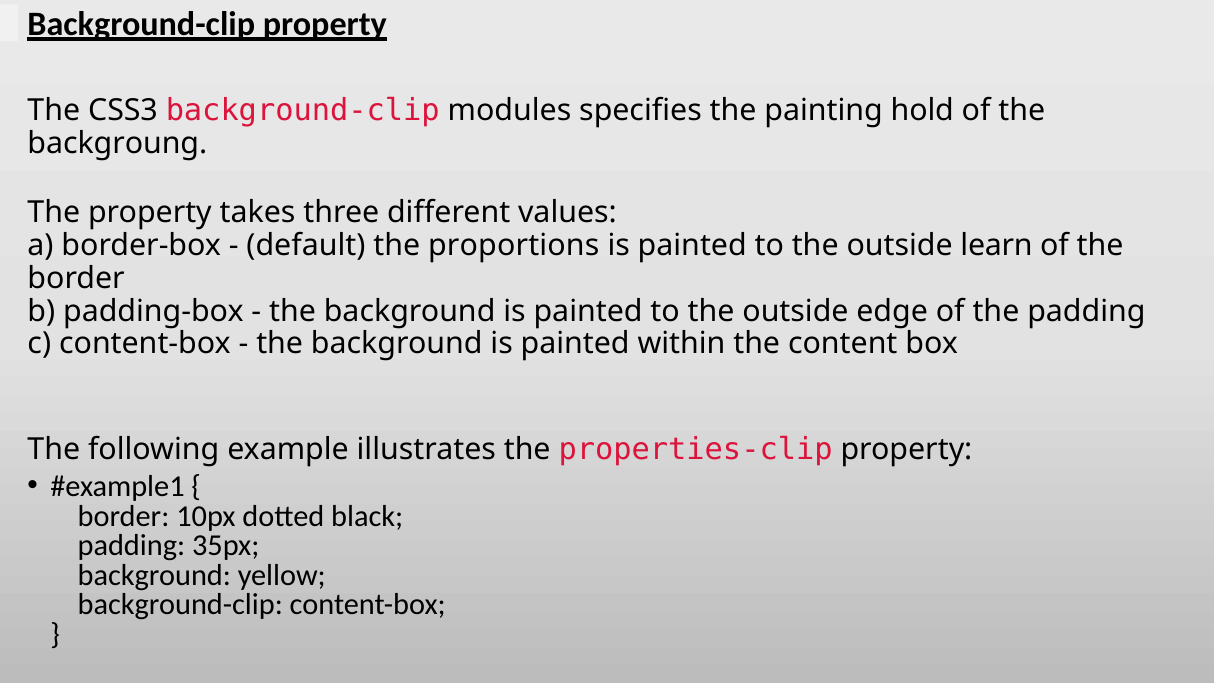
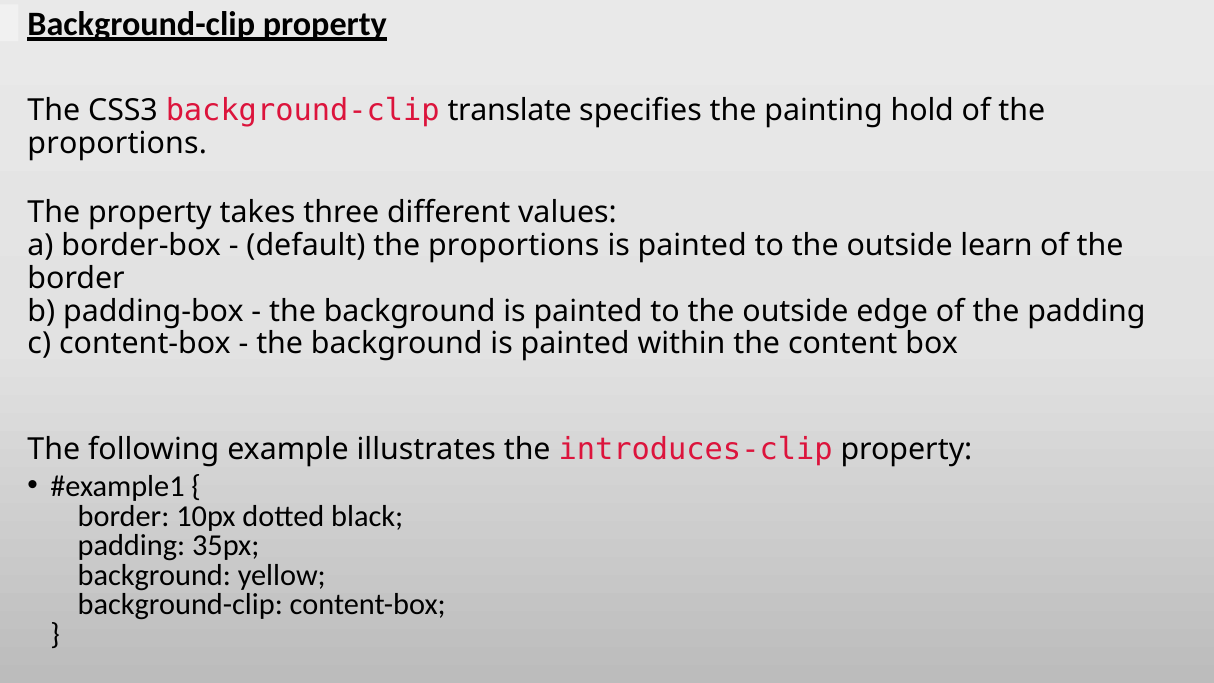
modules: modules -> translate
backgroung at (117, 144): backgroung -> proportions
properties-clip: properties-clip -> introduces-clip
